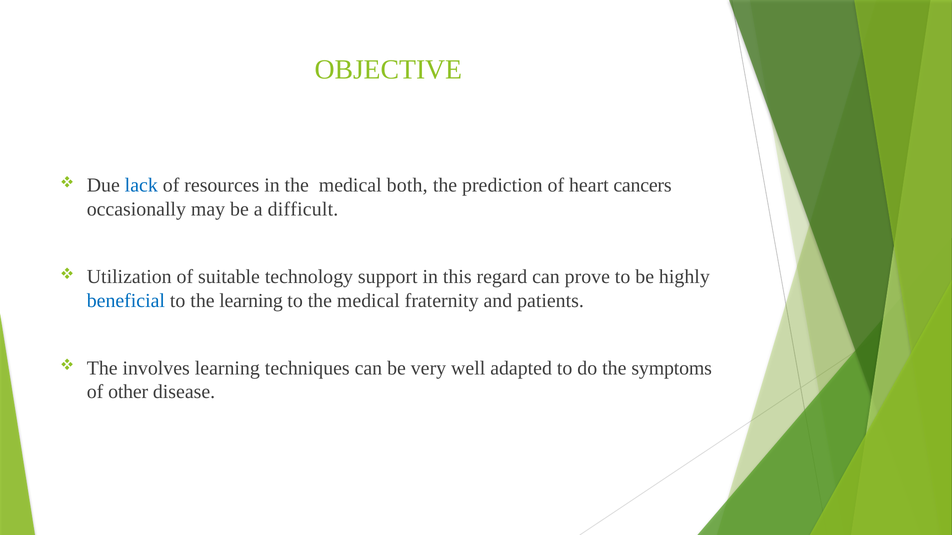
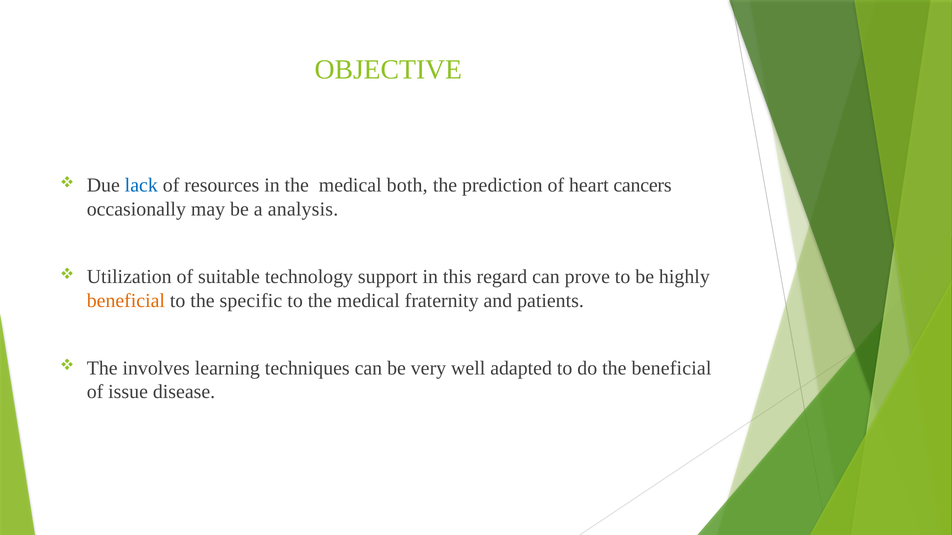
difficult: difficult -> analysis
beneficial at (126, 301) colour: blue -> orange
the learning: learning -> specific
the symptoms: symptoms -> beneficial
other: other -> issue
